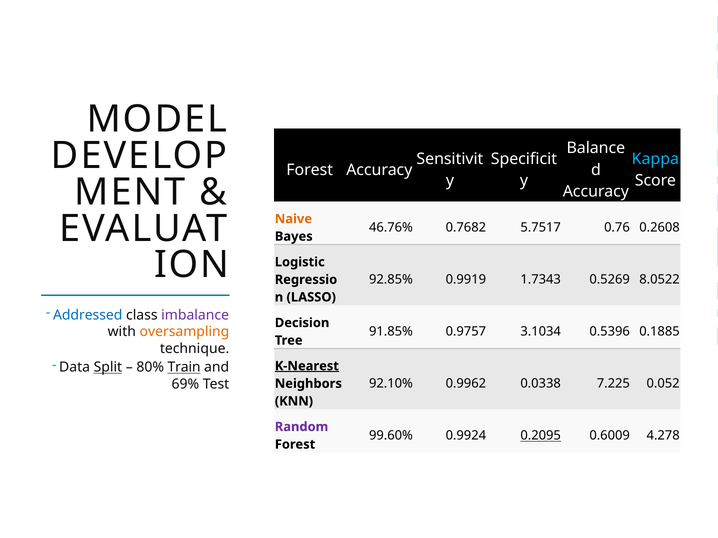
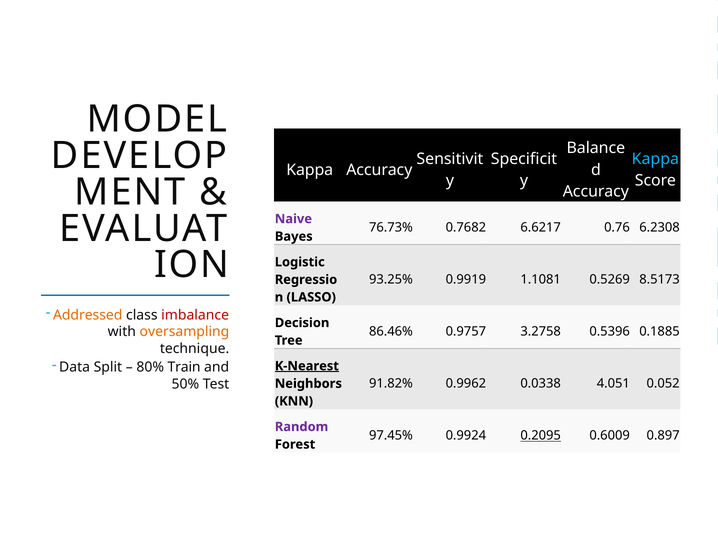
Forest at (310, 170): Forest -> Kappa
Naive colour: orange -> purple
46.76%: 46.76% -> 76.73%
5.7517: 5.7517 -> 6.6217
0.2608: 0.2608 -> 6.2308
92.85%: 92.85% -> 93.25%
1.7343: 1.7343 -> 1.1081
8.0522: 8.0522 -> 8.5173
Addressed colour: blue -> orange
imbalance colour: purple -> red
91.85%: 91.85% -> 86.46%
3.1034: 3.1034 -> 3.2758
Split underline: present -> none
Train underline: present -> none
92.10%: 92.10% -> 91.82%
7.225: 7.225 -> 4.051
69%: 69% -> 50%
99.60%: 99.60% -> 97.45%
4.278: 4.278 -> 0.897
